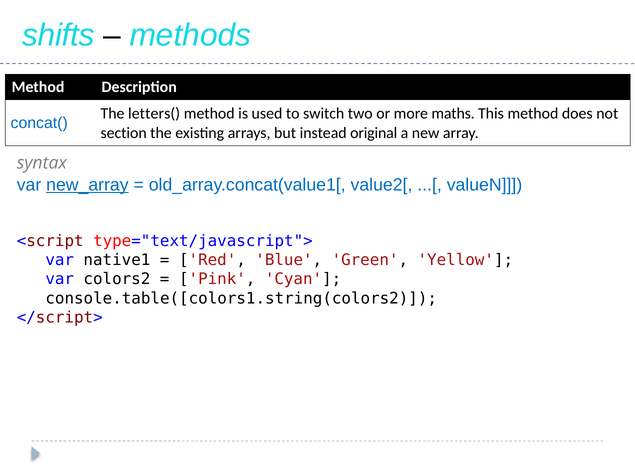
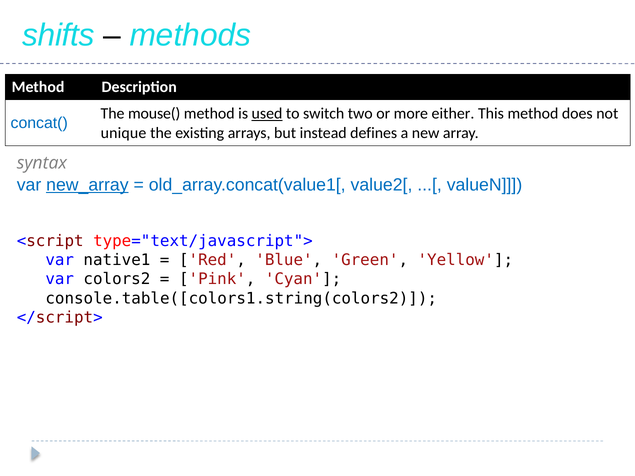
letters(: letters( -> mouse(
used underline: none -> present
maths: maths -> either
section: section -> unique
original: original -> defines
